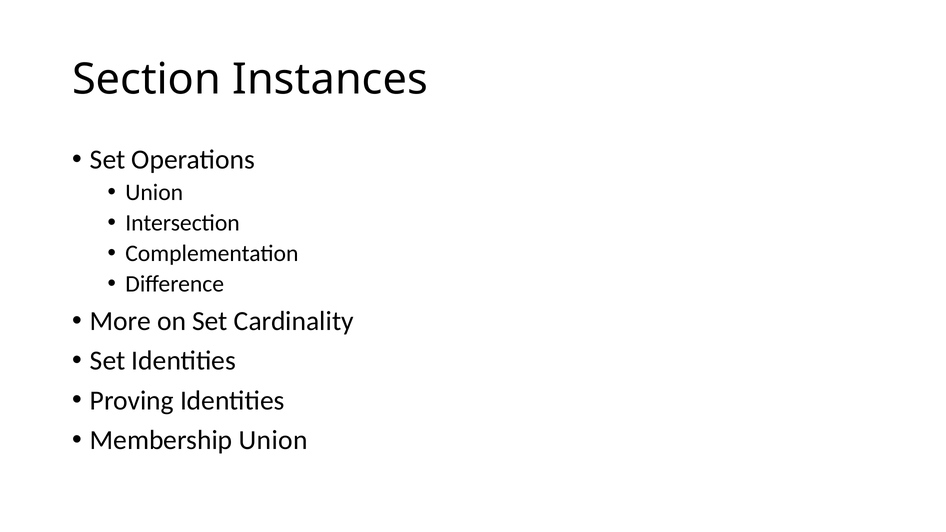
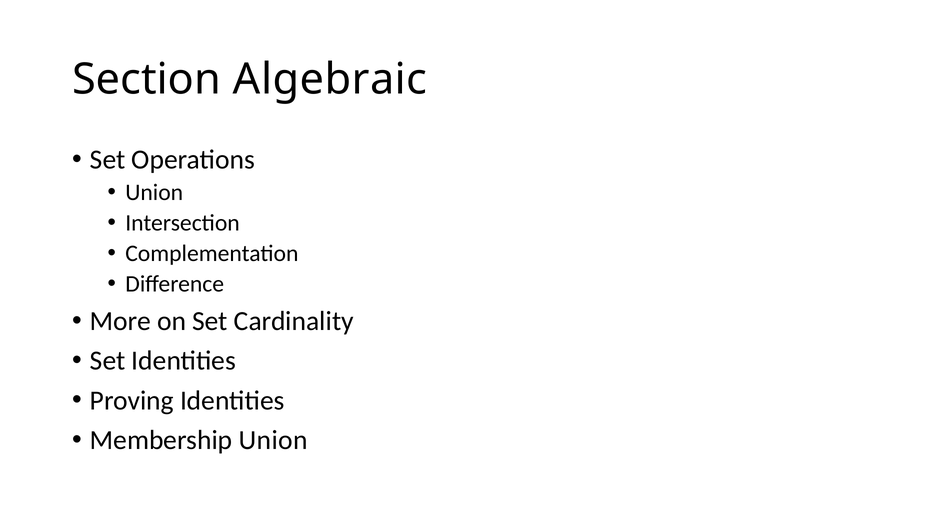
Instances: Instances -> Algebraic
